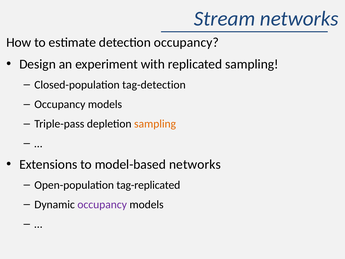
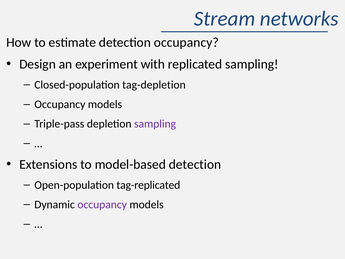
tag-detection: tag-detection -> tag-depletion
sampling at (155, 124) colour: orange -> purple
model-based networks: networks -> detection
